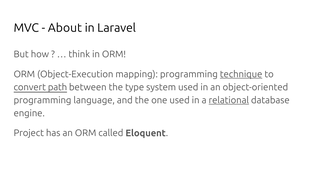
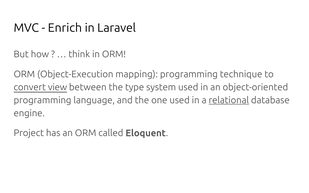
About: About -> Enrich
technique underline: present -> none
path: path -> view
